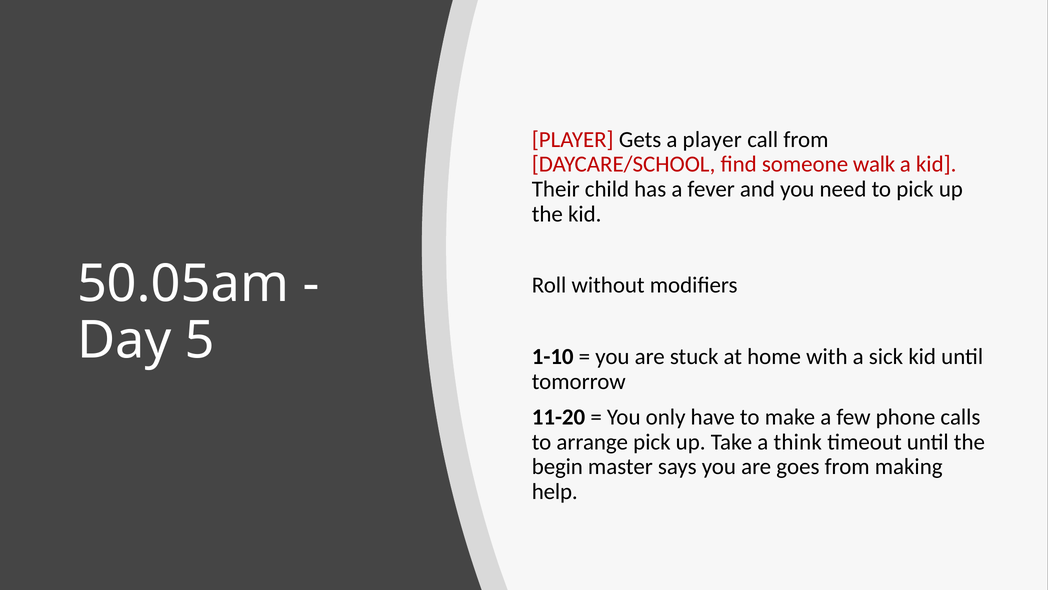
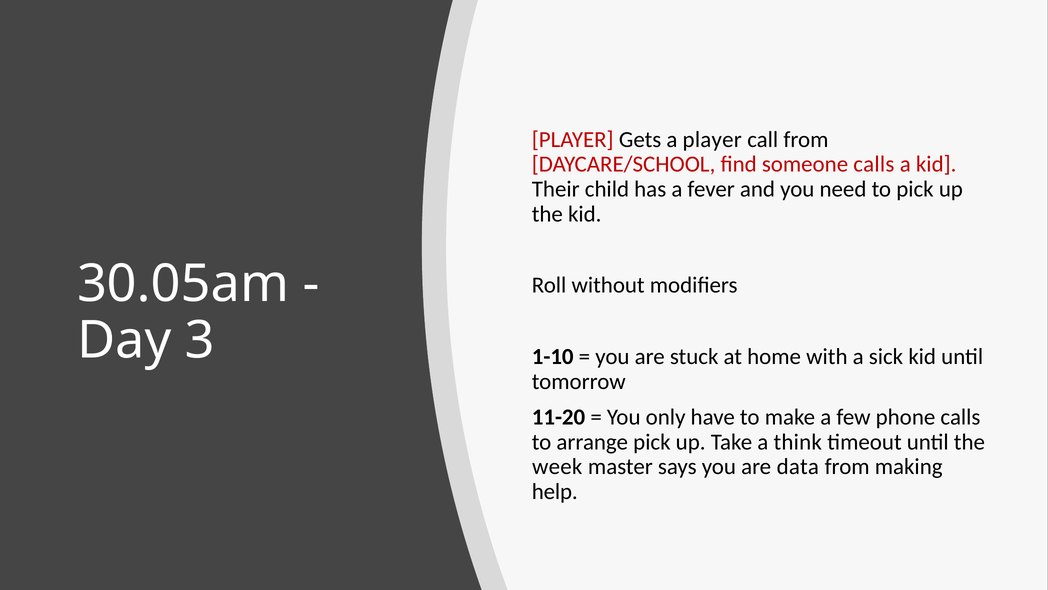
someone walk: walk -> calls
50.05am: 50.05am -> 30.05am
5: 5 -> 3
begin: begin -> week
goes: goes -> data
